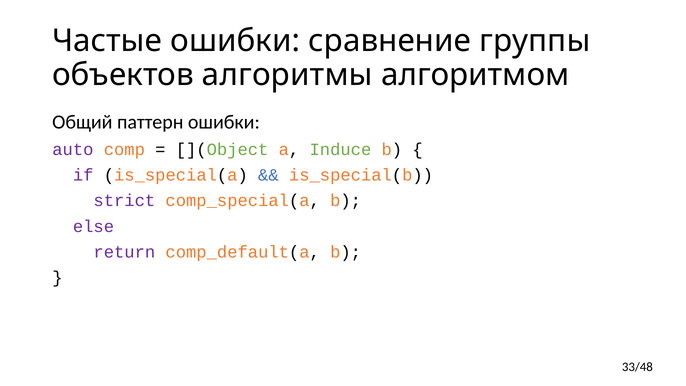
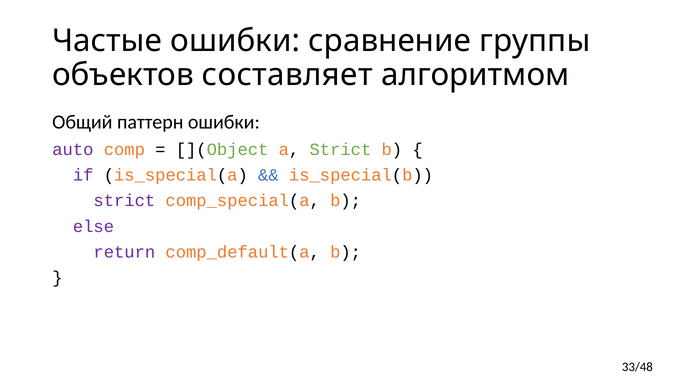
алгоритмы: алгоритмы -> составляет
a Induce: Induce -> Strict
